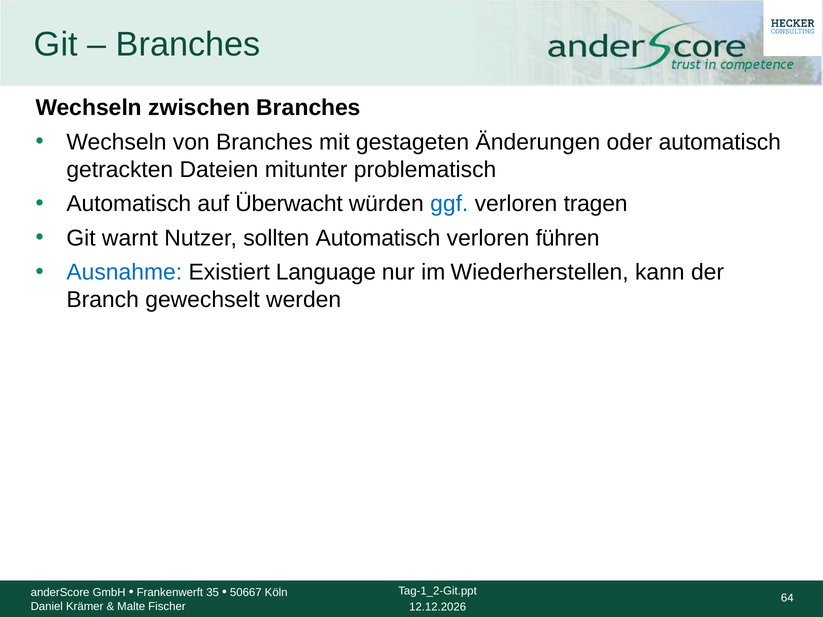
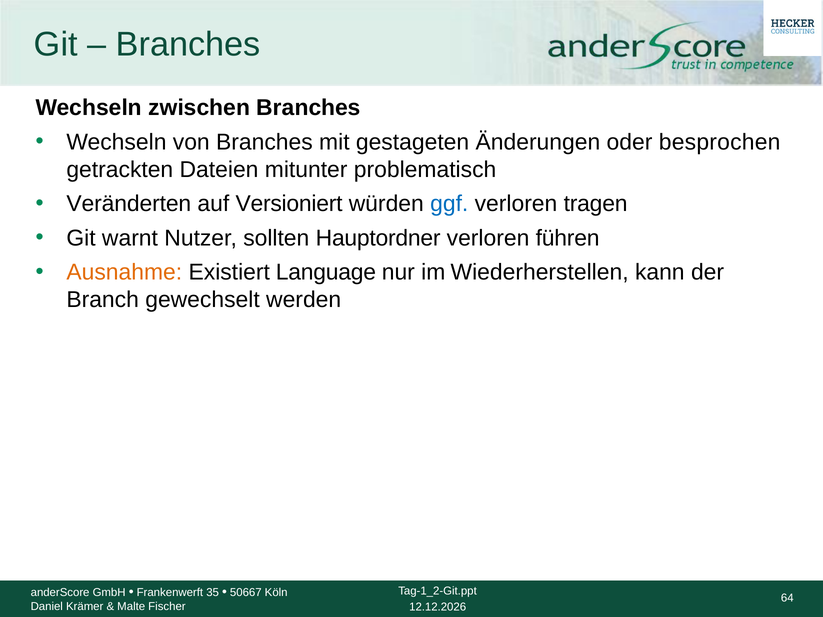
oder automatisch: automatisch -> besprochen
Automatisch at (129, 204): Automatisch -> Veränderten
Überwacht: Überwacht -> Versioniert
sollten Automatisch: Automatisch -> Hauptordner
Ausnahme colour: blue -> orange
